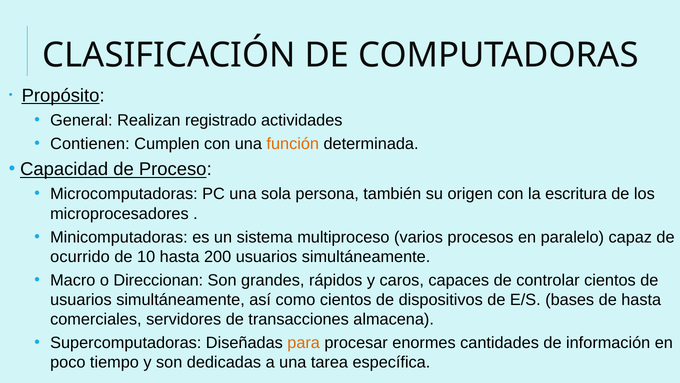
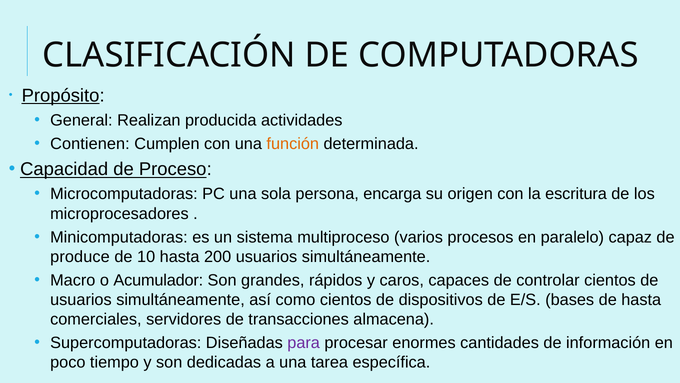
registrado: registrado -> producida
también: también -> encarga
ocurrido: ocurrido -> produce
Direccionan: Direccionan -> Acumulador
para colour: orange -> purple
